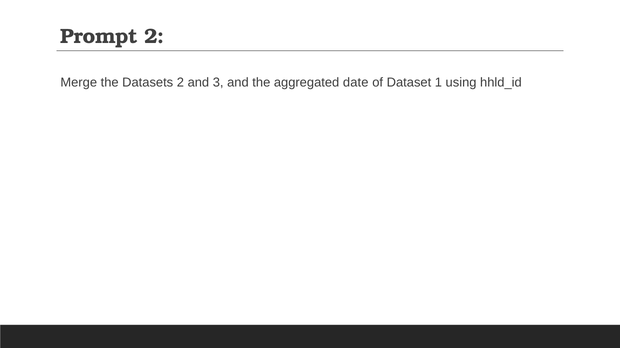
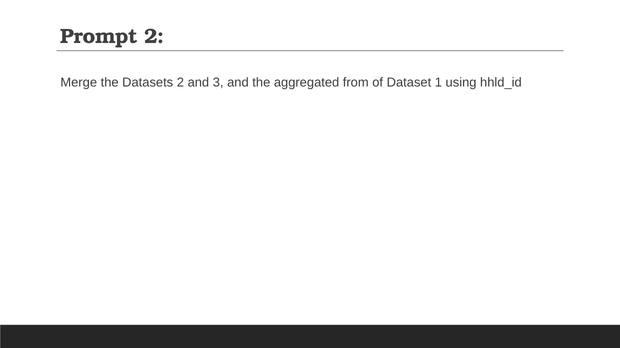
date: date -> from
